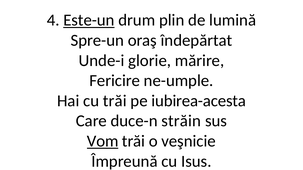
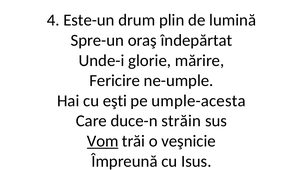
Este-un underline: present -> none
cu trăi: trăi -> eşti
iubirea-acesta: iubirea-acesta -> umple-acesta
